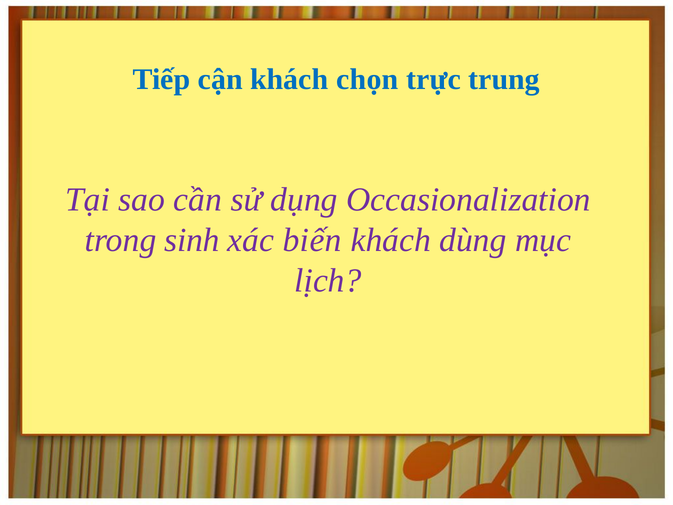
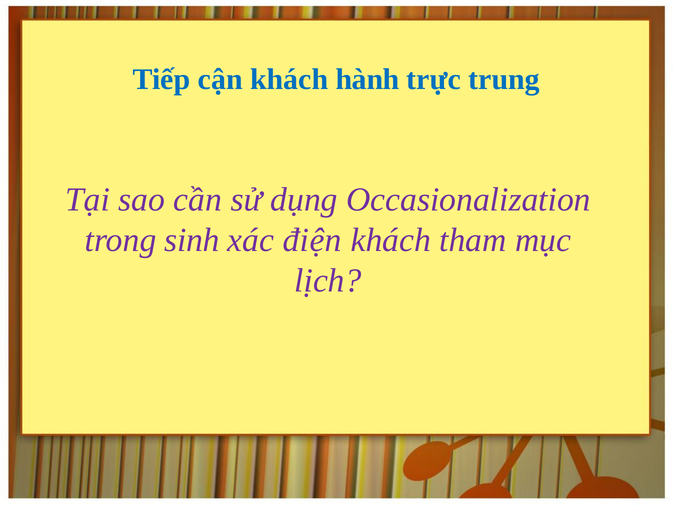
chọn: chọn -> hành
biến: biến -> điện
dùng: dùng -> tham
